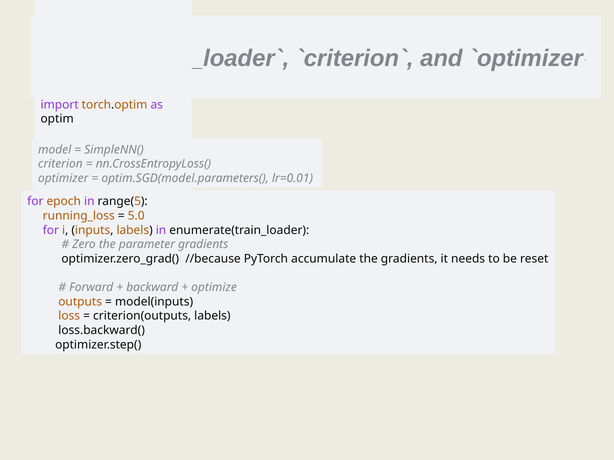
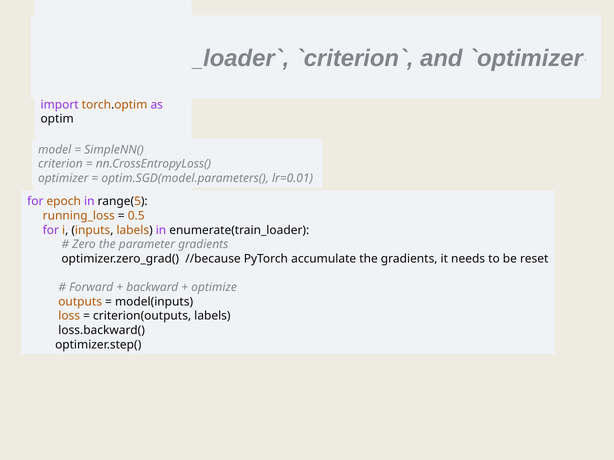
5.0: 5.0 -> 0.5
